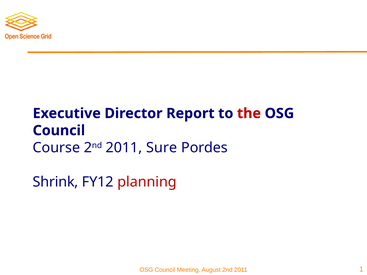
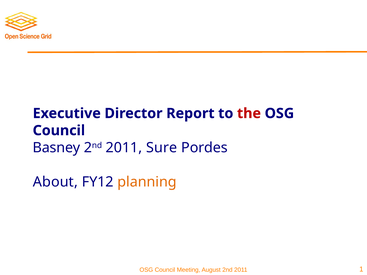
Course: Course -> Basney
Shrink: Shrink -> About
planning colour: red -> orange
